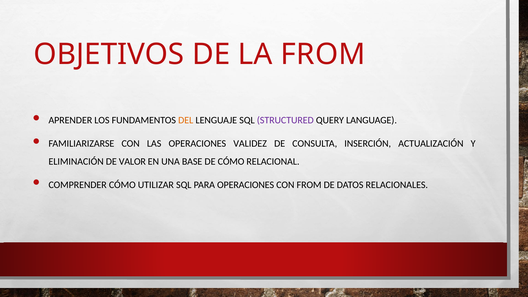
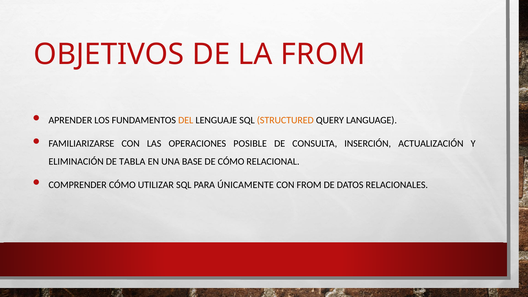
STRUCTURED colour: purple -> orange
VALIDEZ: VALIDEZ -> POSIBLE
VALOR: VALOR -> TABLA
PARA OPERACIONES: OPERACIONES -> ÚNICAMENTE
